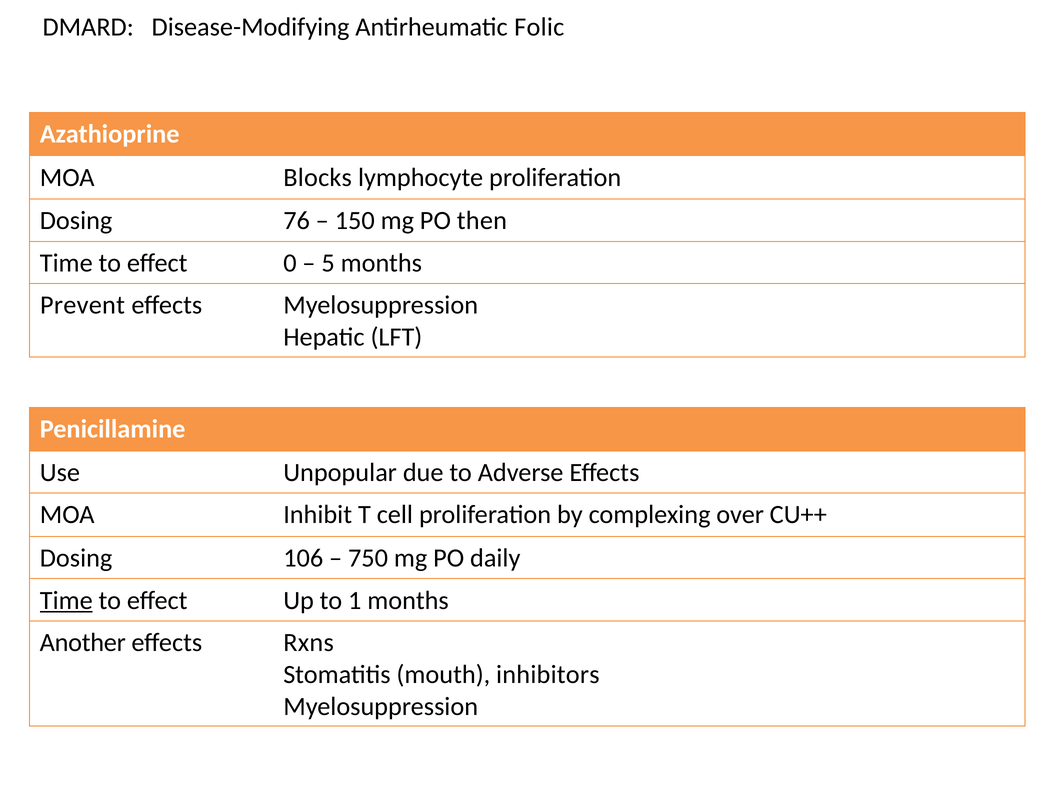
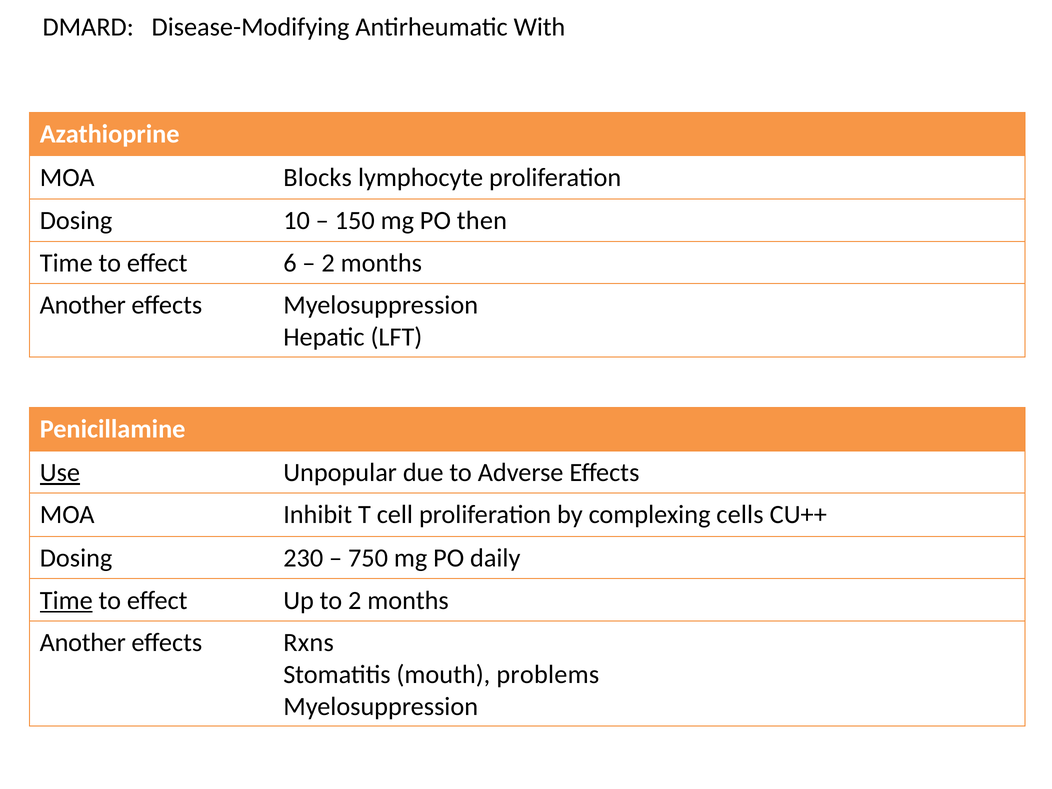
Folic: Folic -> With
76: 76 -> 10
0: 0 -> 6
5 at (328, 263): 5 -> 2
Prevent at (83, 305): Prevent -> Another
Use underline: none -> present
over: over -> cells
106: 106 -> 230
to 1: 1 -> 2
inhibitors: inhibitors -> problems
